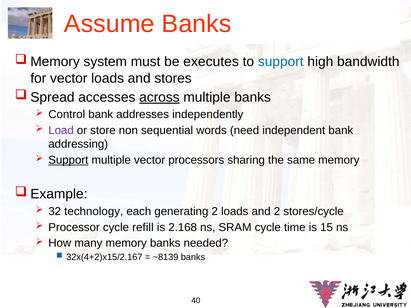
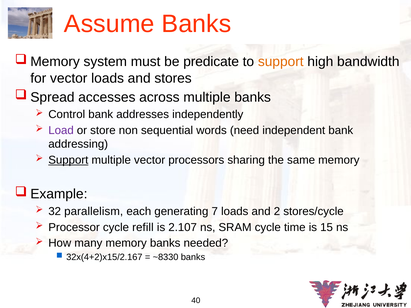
executes: executes -> predicate
support at (281, 62) colour: blue -> orange
across underline: present -> none
technology: technology -> parallelism
generating 2: 2 -> 7
2.168: 2.168 -> 2.107
~8139: ~8139 -> ~8330
